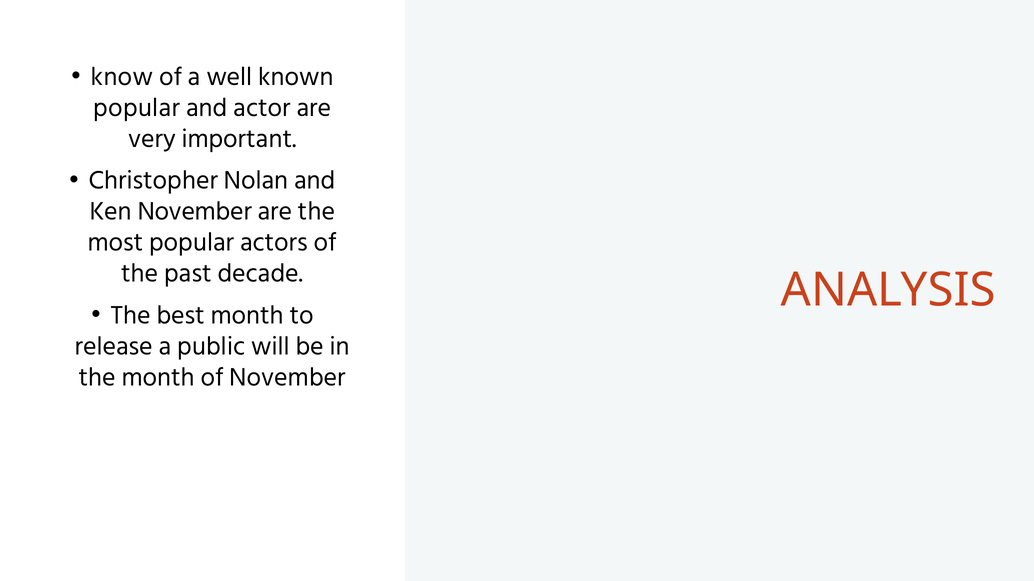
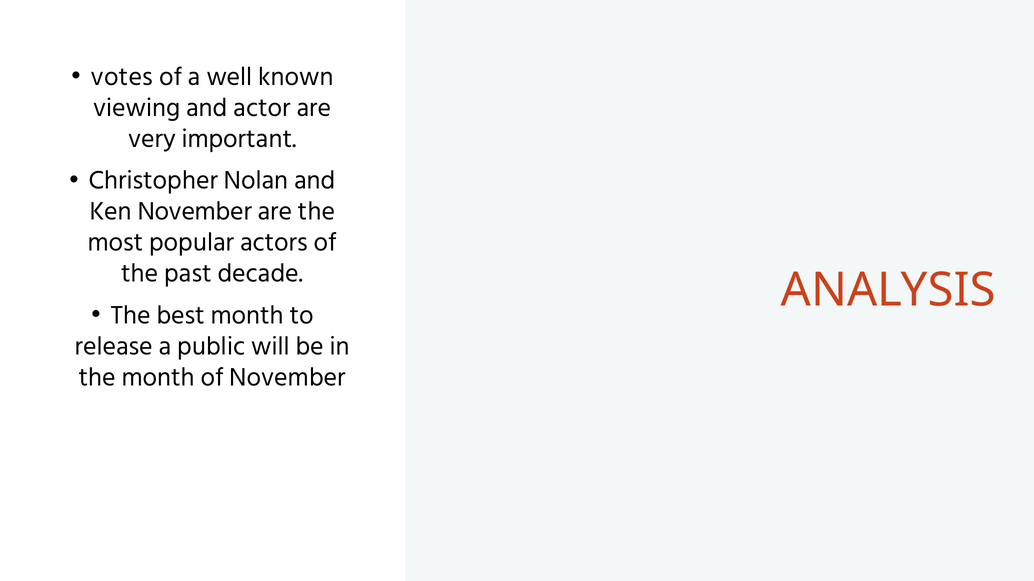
know: know -> votes
popular at (137, 108): popular -> viewing
